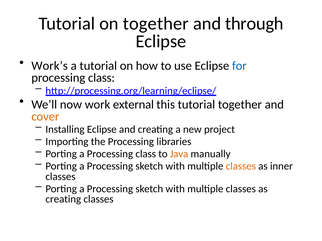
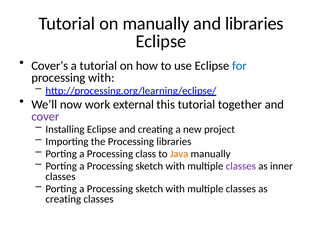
on together: together -> manually
and through: through -> libraries
Work’s: Work’s -> Cover’s
class at (101, 78): class -> with
cover colour: orange -> purple
classes at (241, 167) colour: orange -> purple
